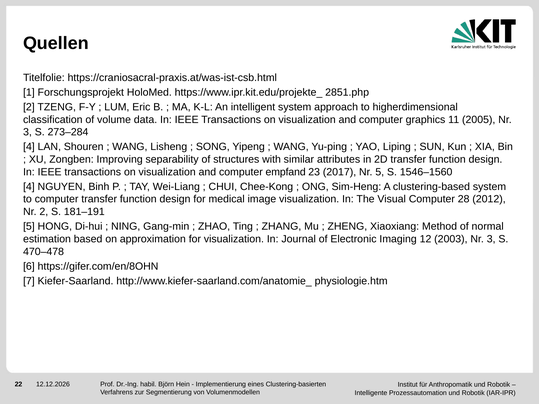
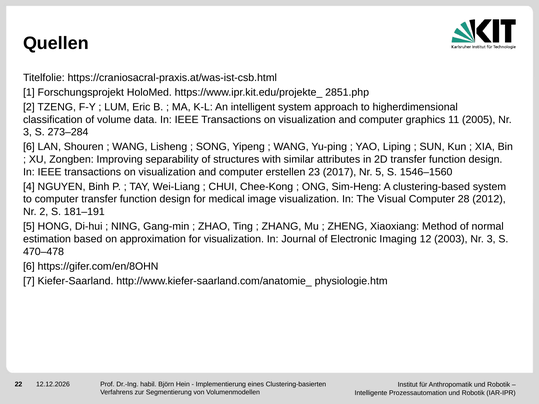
4 at (29, 147): 4 -> 6
empfand: empfand -> erstellen
